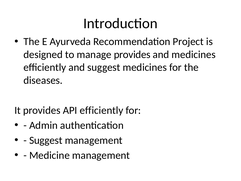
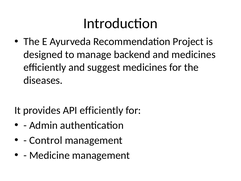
manage provides: provides -> backend
Suggest at (46, 140): Suggest -> Control
